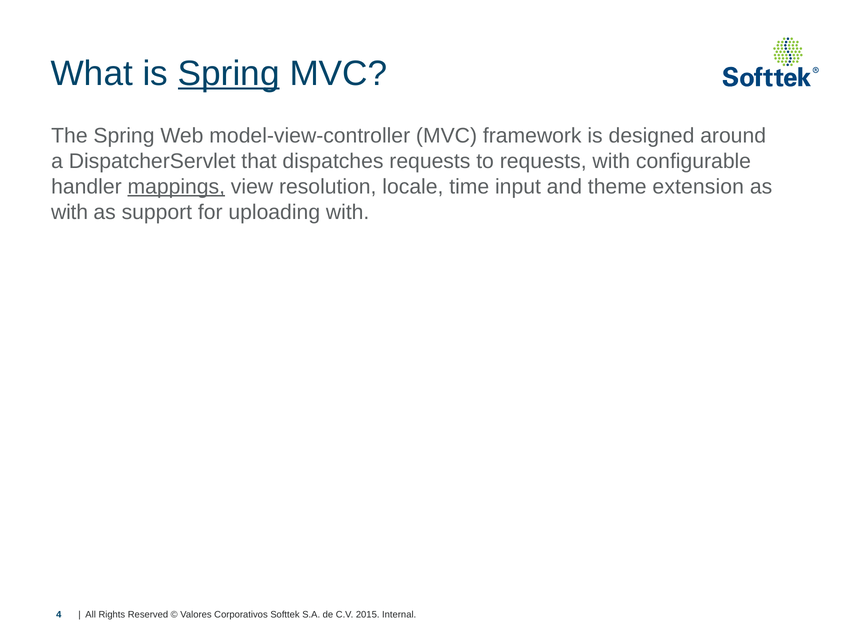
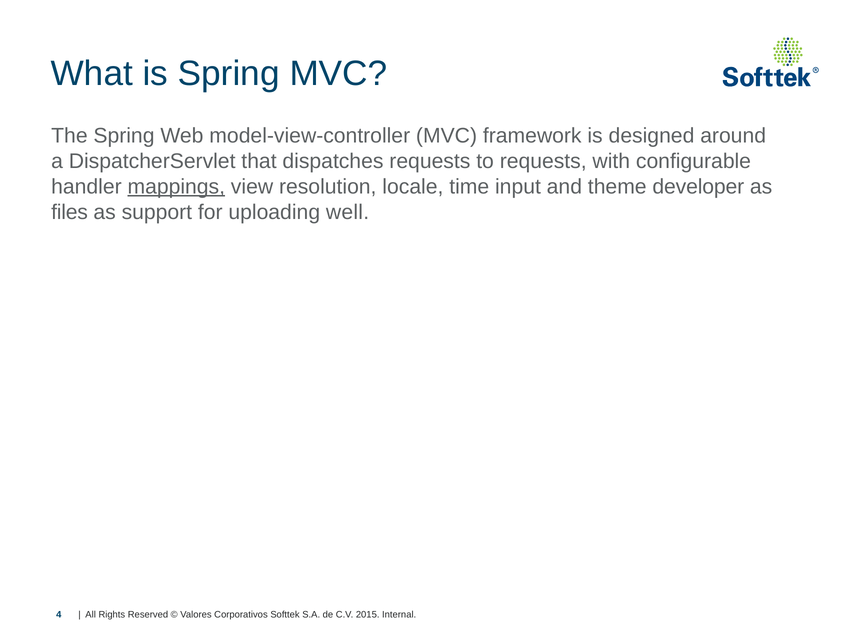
Spring at (229, 73) underline: present -> none
extension: extension -> developer
with at (70, 212): with -> files
uploading with: with -> well
